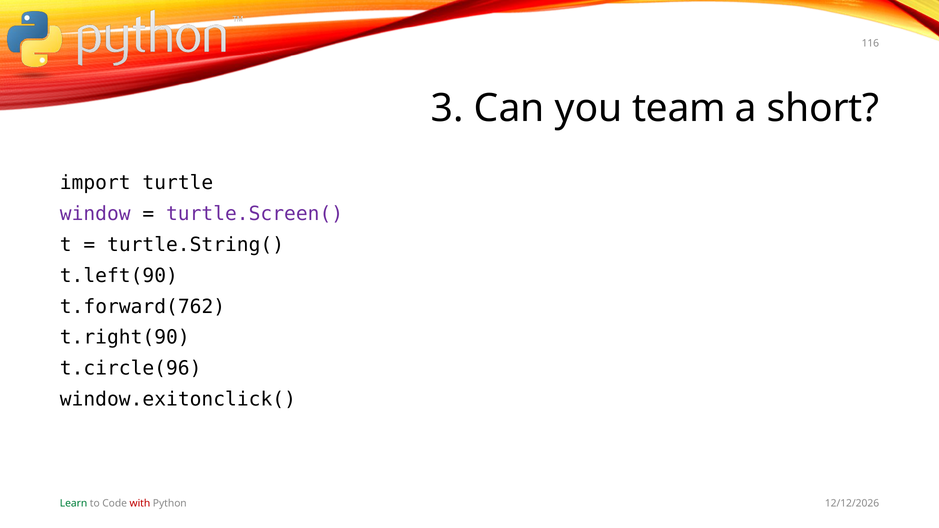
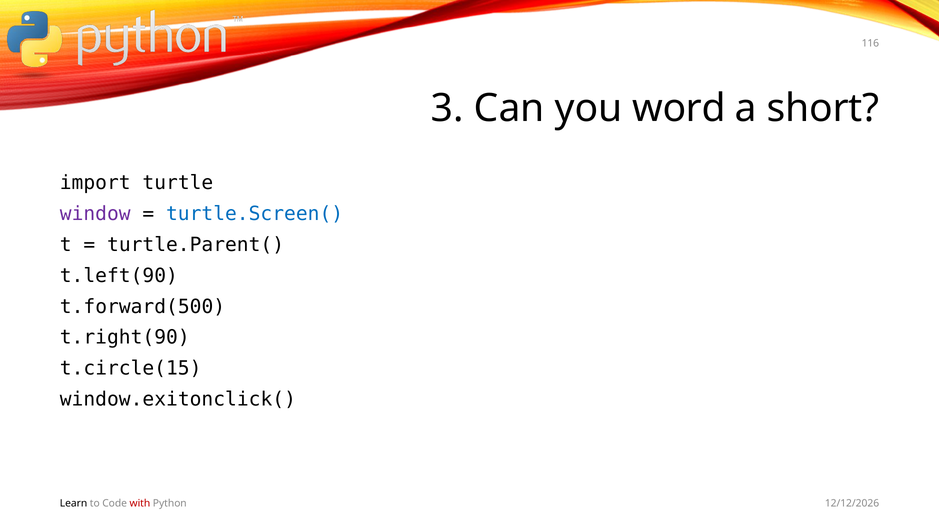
team: team -> word
turtle.Screen( colour: purple -> blue
turtle.String(: turtle.String( -> turtle.Parent(
t.forward(762: t.forward(762 -> t.forward(500
t.circle(96: t.circle(96 -> t.circle(15
Learn colour: green -> black
